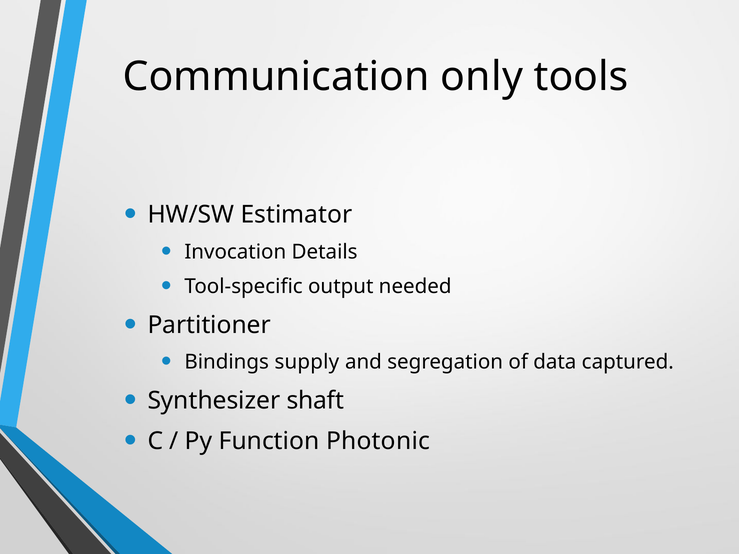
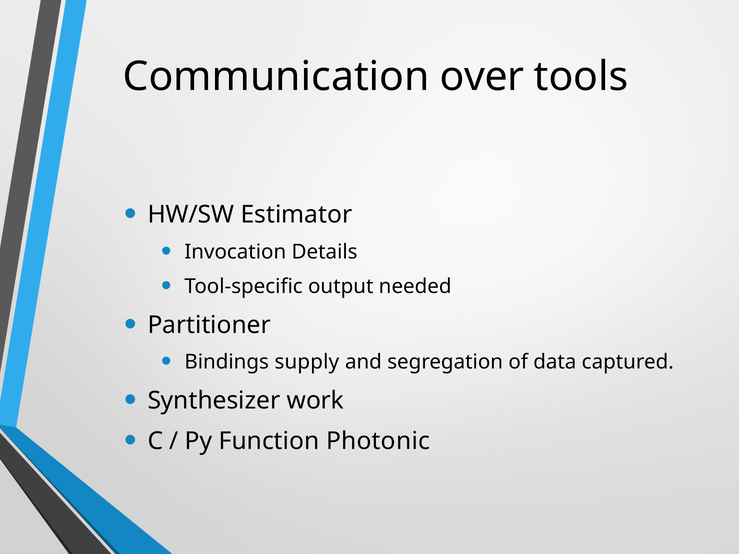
only: only -> over
shaft: shaft -> work
